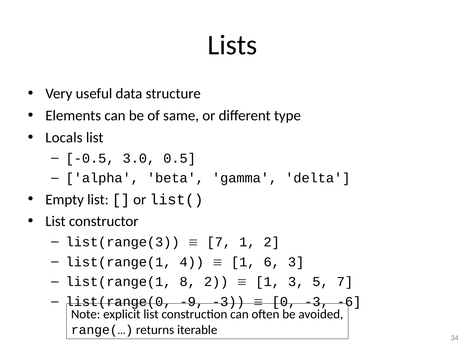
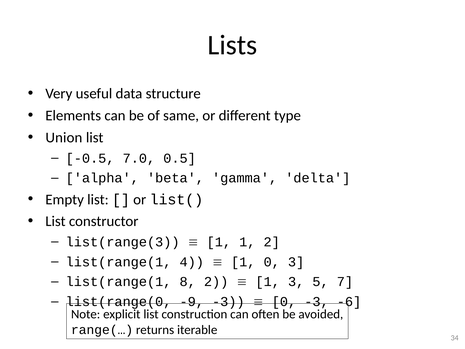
Locals: Locals -> Union
3.0: 3.0 -> 7.0
7 at (219, 242): 7 -> 1
1 6: 6 -> 0
